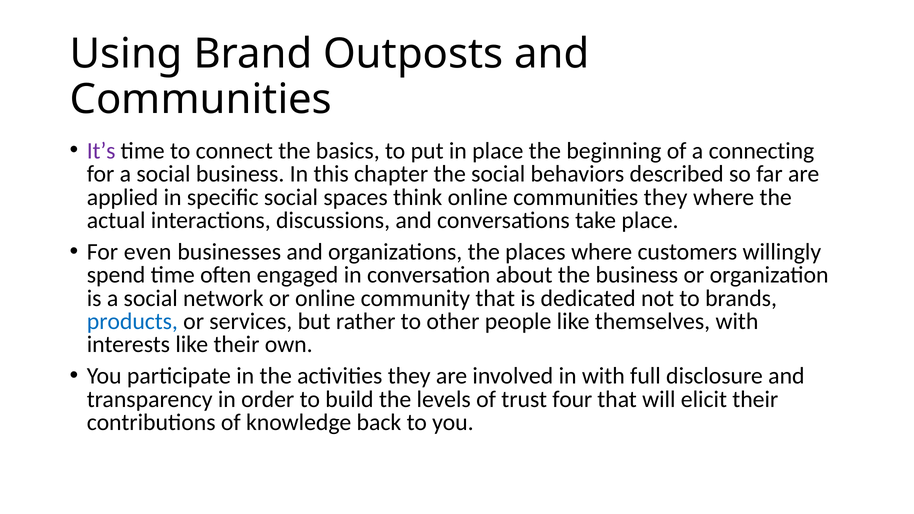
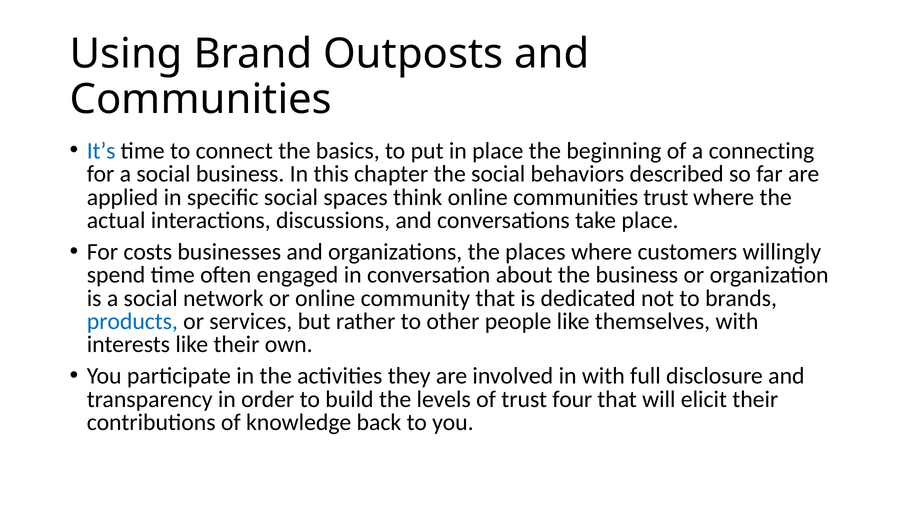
It’s colour: purple -> blue
communities they: they -> trust
even: even -> costs
